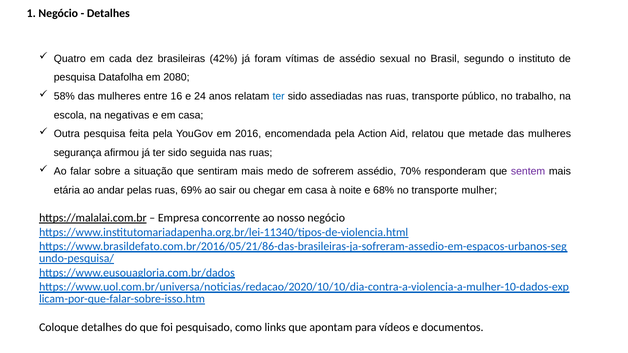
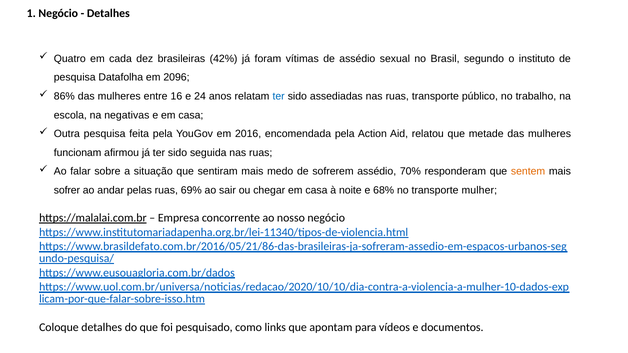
2080: 2080 -> 2096
58%: 58% -> 86%
segurança: segurança -> funcionam
sentem colour: purple -> orange
etária: etária -> sofrer
